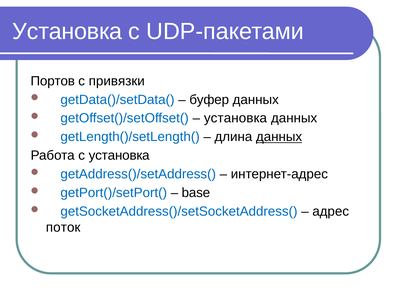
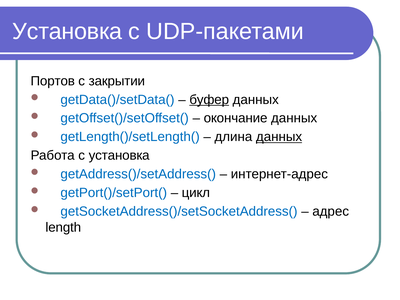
привязки: привязки -> закрытии
буфер underline: none -> present
установка at (235, 118): установка -> окончание
base: base -> цикл
поток: поток -> length
